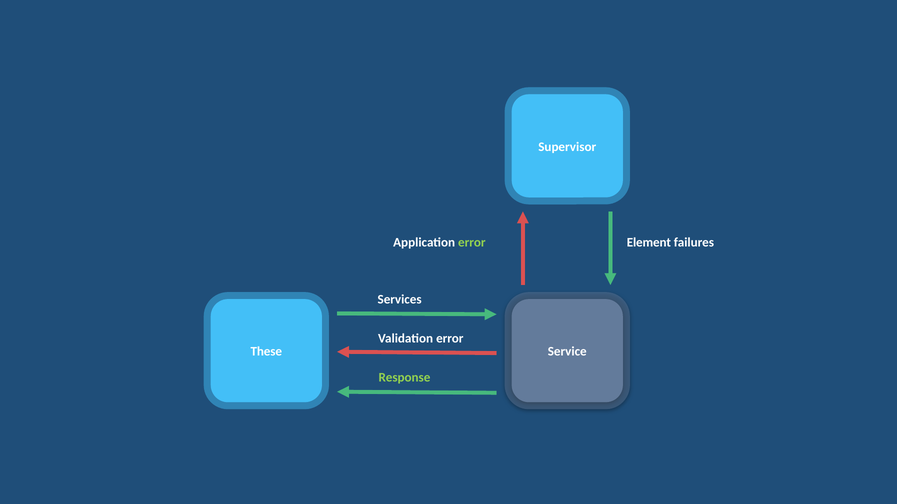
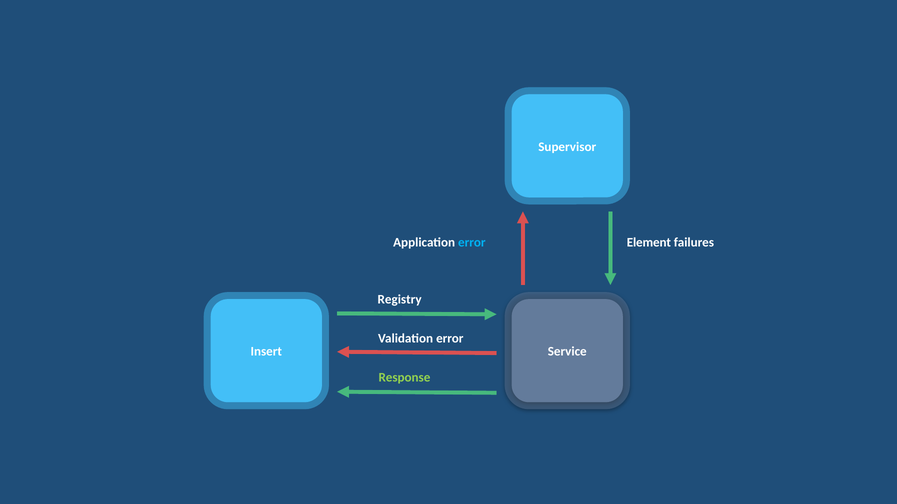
error at (472, 243) colour: light green -> light blue
Services: Services -> Registry
These: These -> Insert
